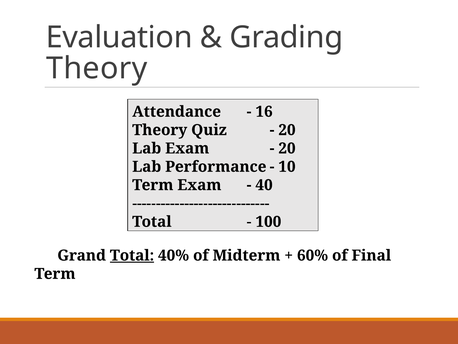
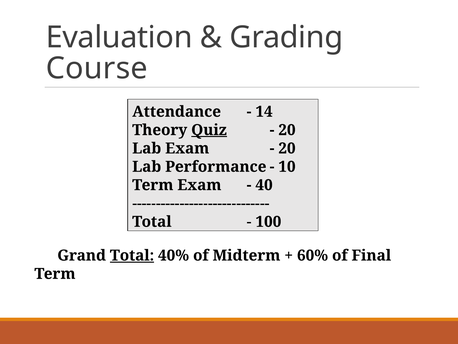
Theory at (97, 68): Theory -> Course
16: 16 -> 14
Quiz underline: none -> present
